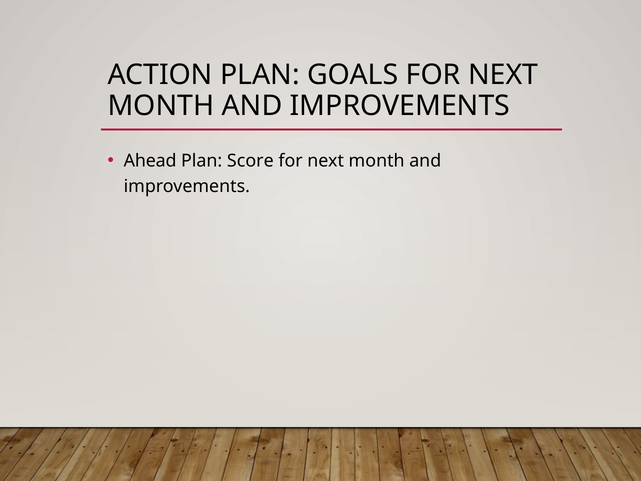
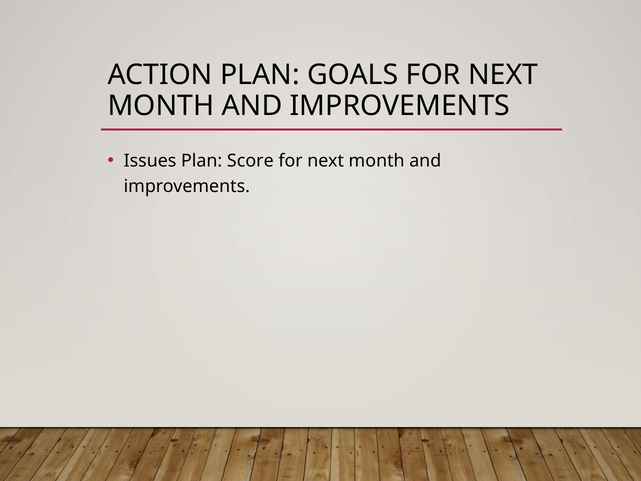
Ahead: Ahead -> Issues
